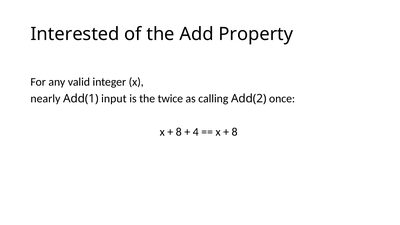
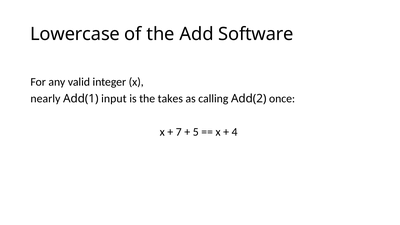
Interested: Interested -> Lowercase
Property: Property -> Software
twice: twice -> takes
8 at (179, 132): 8 -> 7
4: 4 -> 5
8 at (235, 132): 8 -> 4
